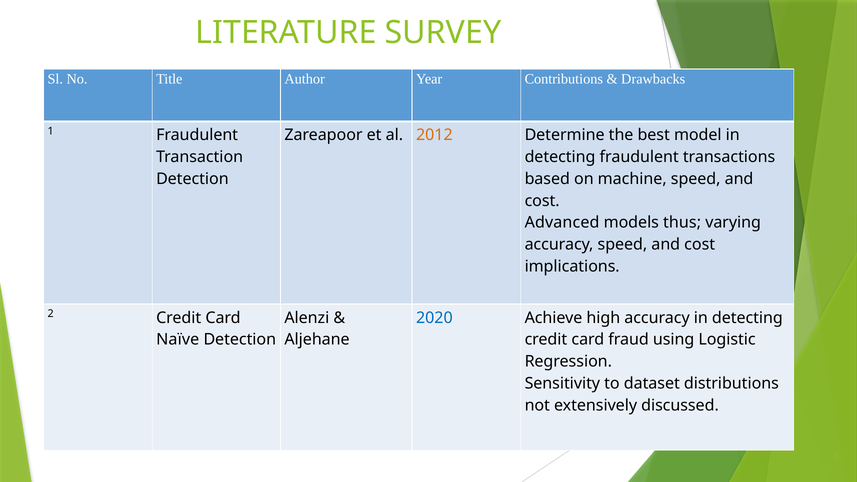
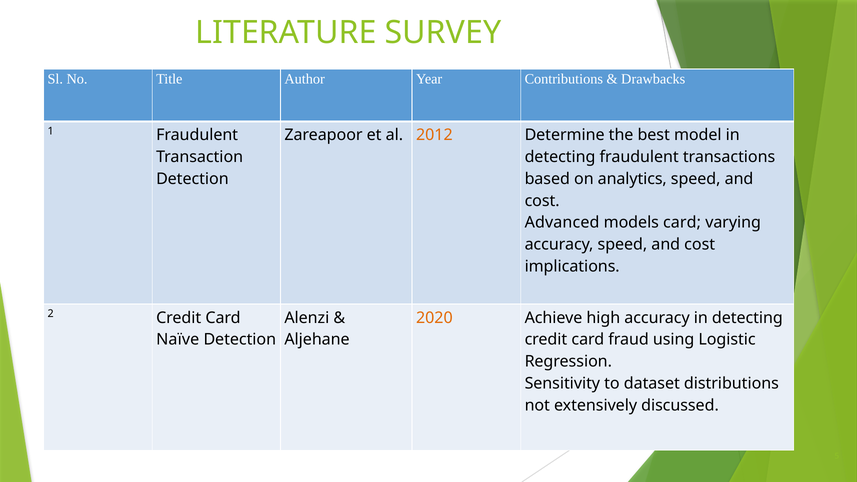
machine: machine -> analytics
models thus: thus -> card
2020 colour: blue -> orange
